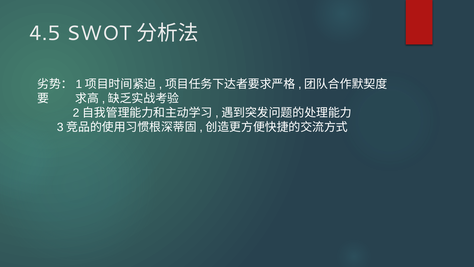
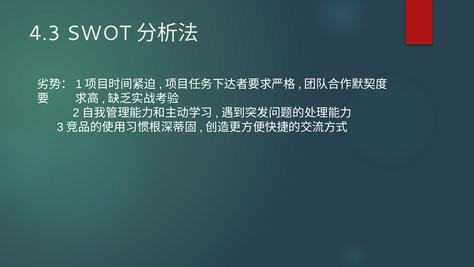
4.5: 4.5 -> 4.3
